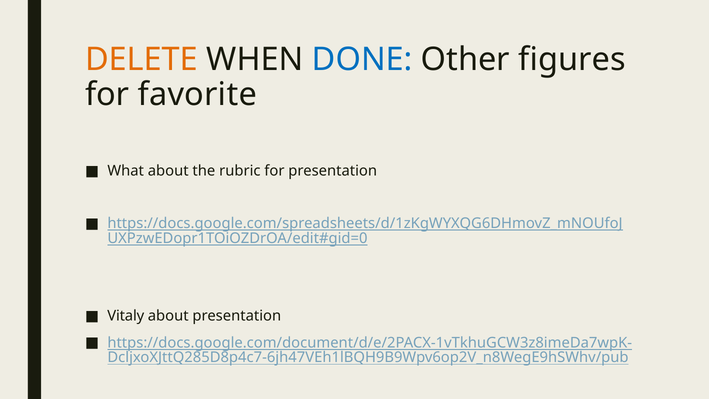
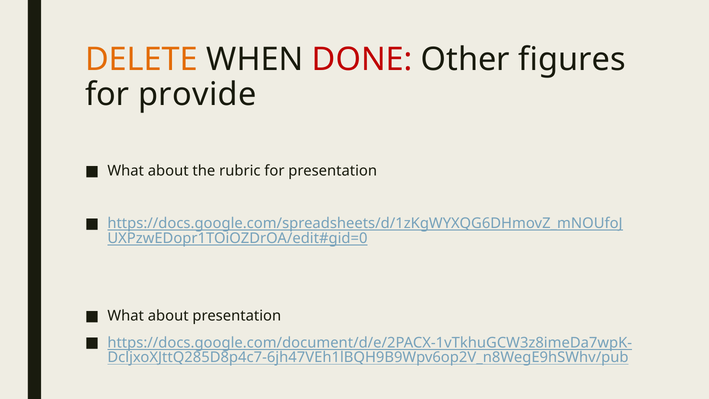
DONE colour: blue -> red
favorite: favorite -> provide
Vitaly at (126, 316): Vitaly -> What
